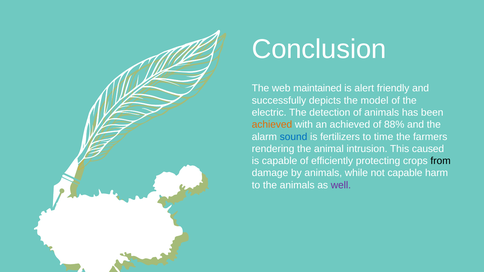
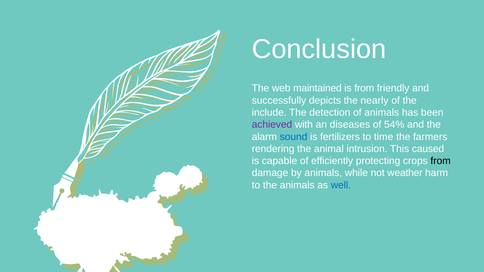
is alert: alert -> from
model: model -> nearly
electric: electric -> include
achieved at (272, 125) colour: orange -> purple
an achieved: achieved -> diseases
88%: 88% -> 54%
not capable: capable -> weather
well colour: purple -> blue
